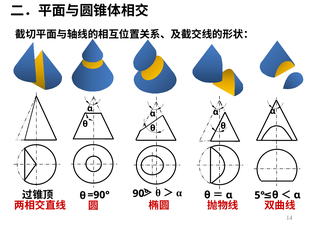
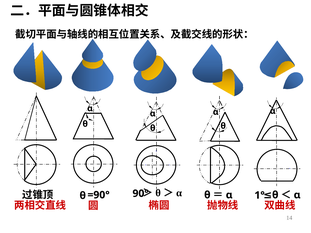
5°: 5° -> 1°
